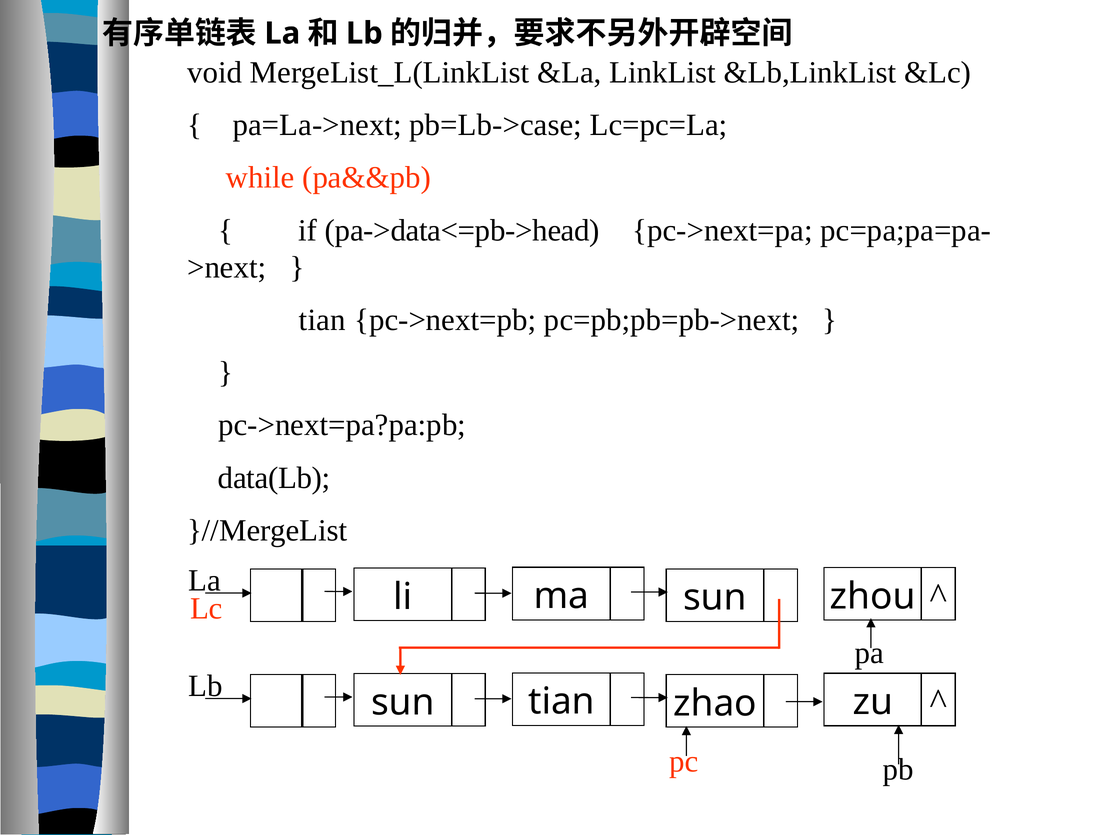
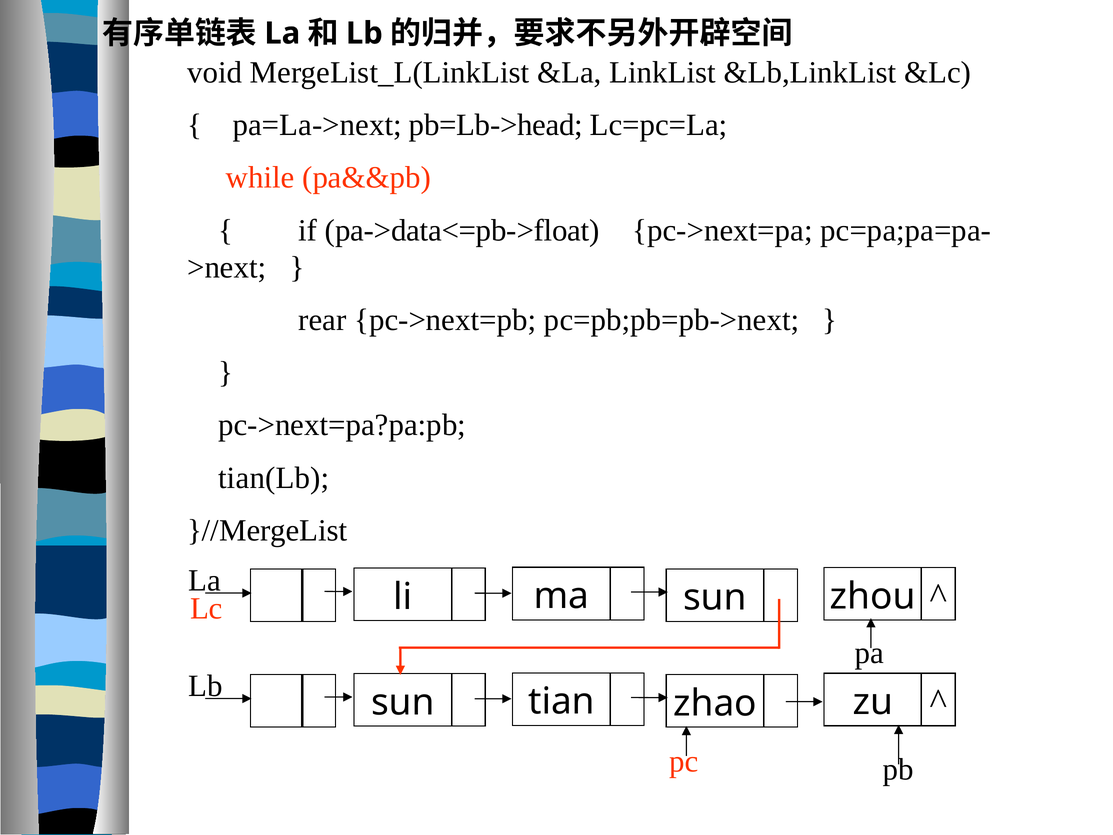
pb=Lb->case: pb=Lb->case -> pb=Lb->head
pa->data<=pb->head: pa->data<=pb->head -> pa->data<=pb->float
tian at (322, 320): tian -> rear
data(Lb: data(Lb -> tian(Lb
